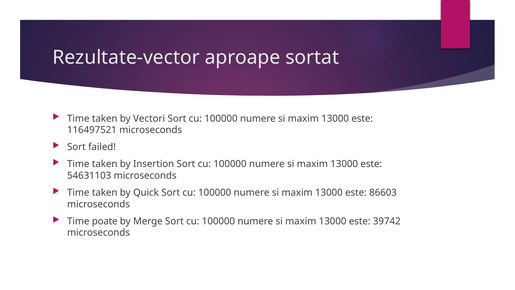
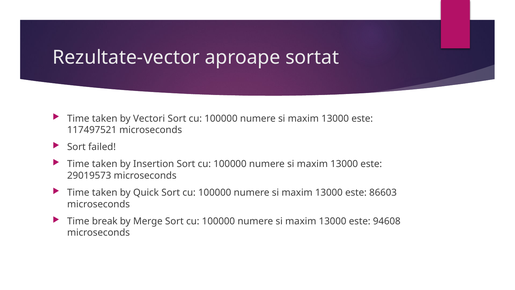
116497521: 116497521 -> 117497521
54631103: 54631103 -> 29019573
poate: poate -> break
39742: 39742 -> 94608
